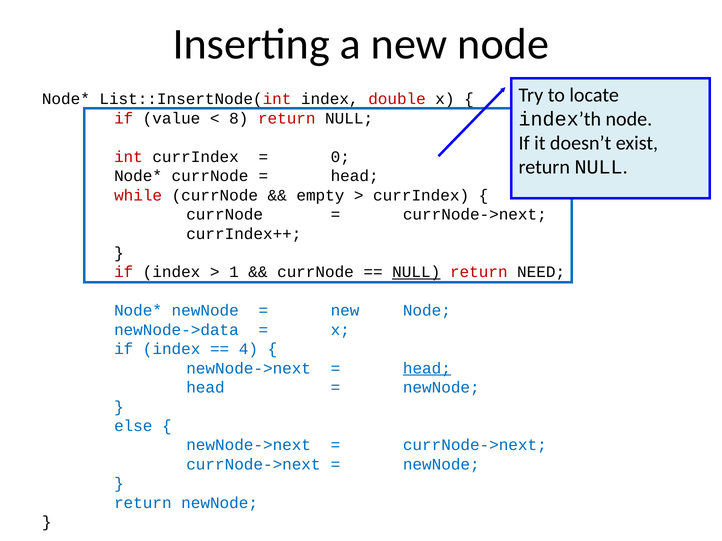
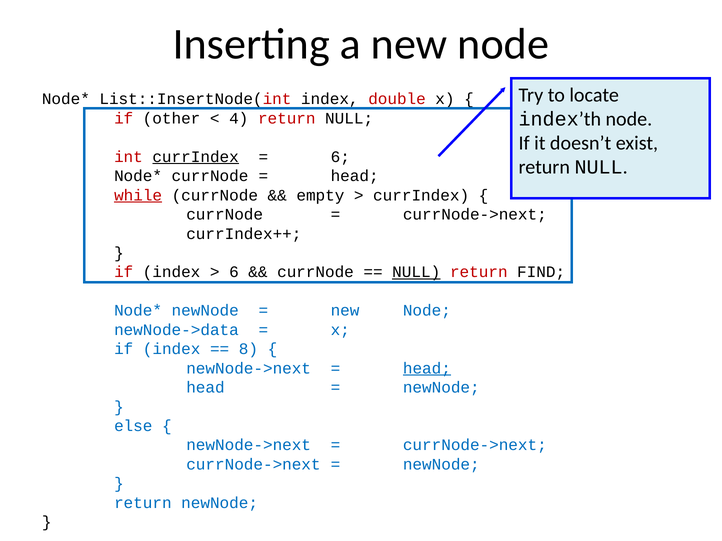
value: value -> other
8: 8 -> 4
currIndex at (196, 157) underline: none -> present
0 at (340, 157): 0 -> 6
while underline: none -> present
1 at (234, 272): 1 -> 6
NEED: NEED -> FIND
4: 4 -> 8
